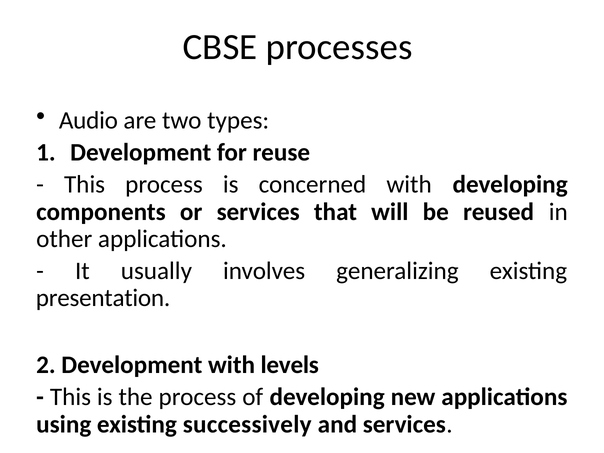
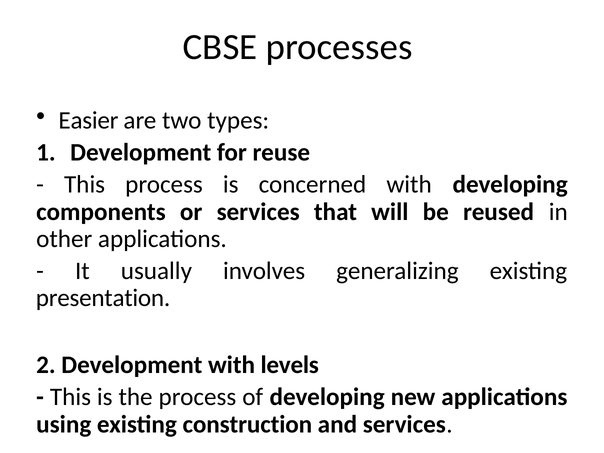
Audio: Audio -> Easier
successively: successively -> construction
